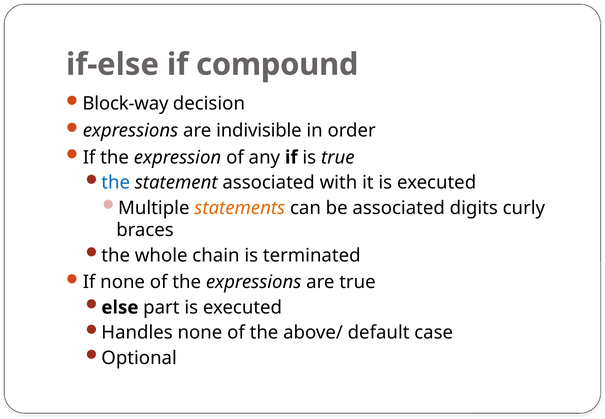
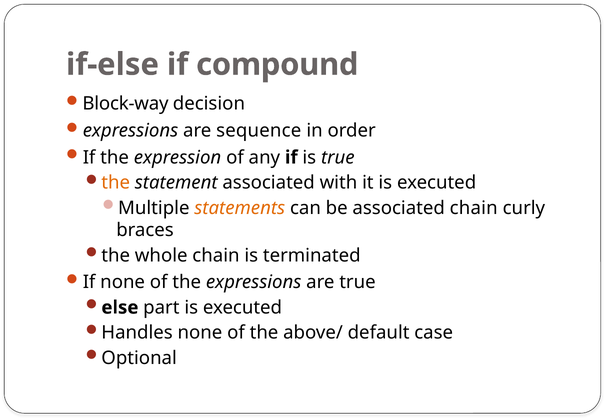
indivisible: indivisible -> sequence
the at (116, 183) colour: blue -> orange
associated digits: digits -> chain
